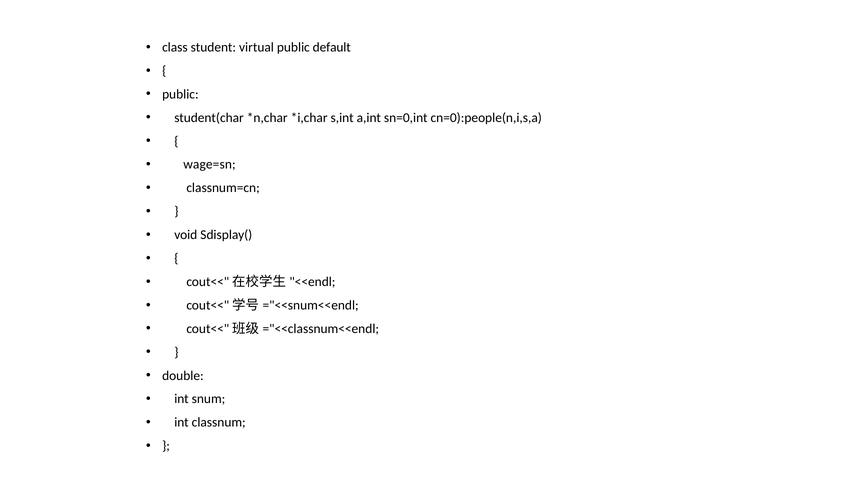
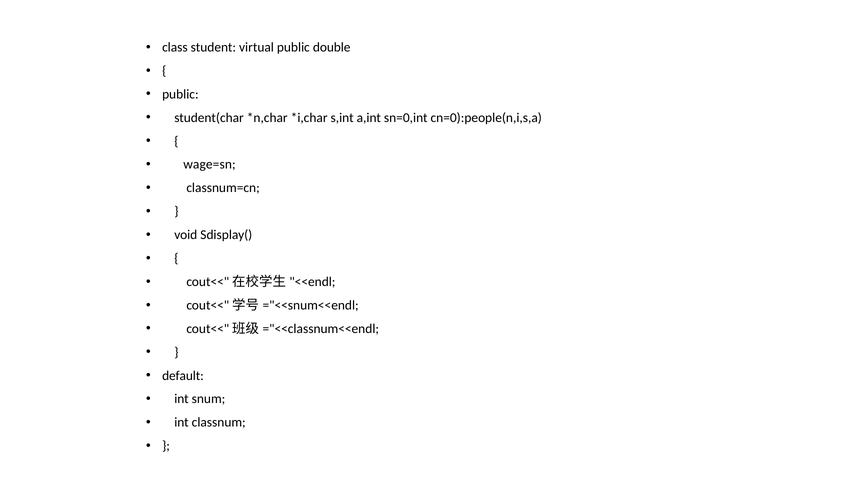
default: default -> double
double: double -> default
